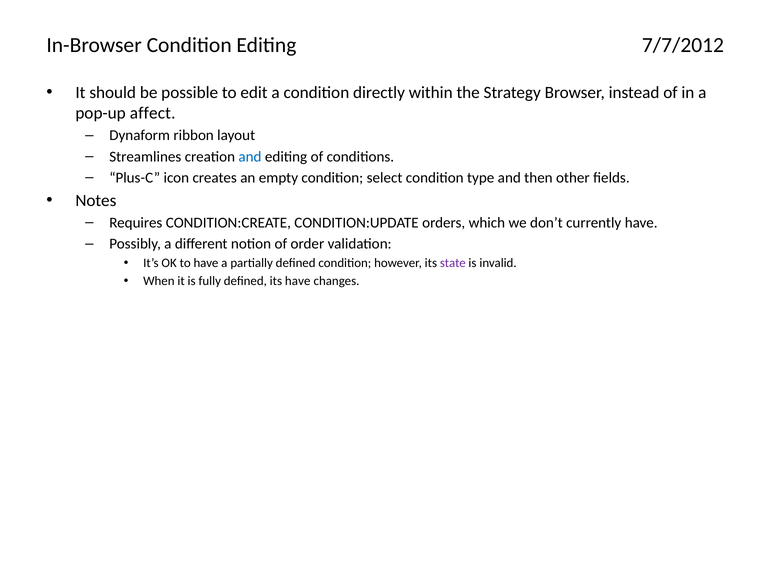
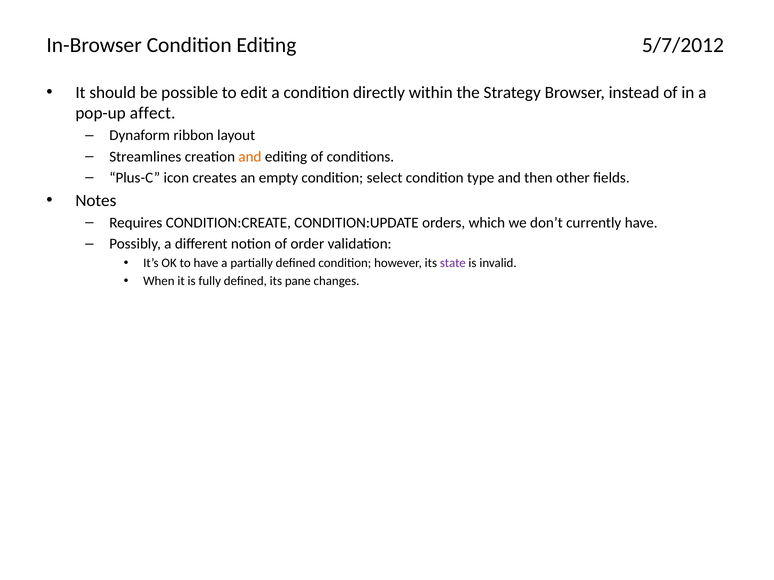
7/7/2012: 7/7/2012 -> 5/7/2012
and at (250, 157) colour: blue -> orange
its have: have -> pane
